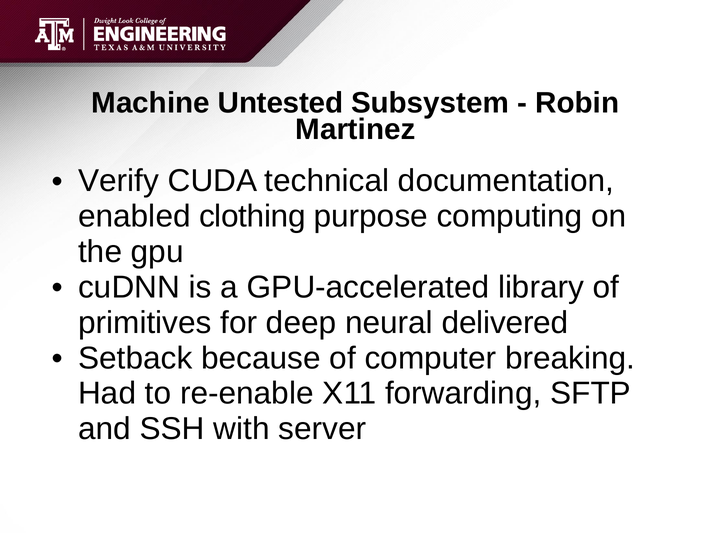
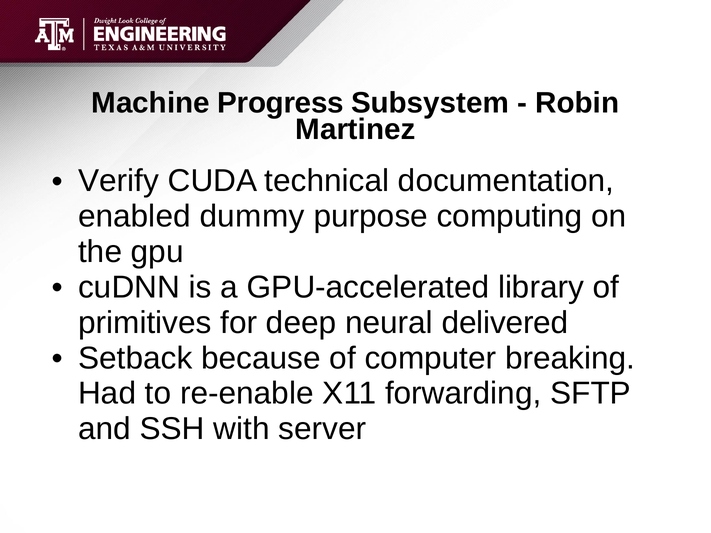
Untested: Untested -> Progress
clothing: clothing -> dummy
